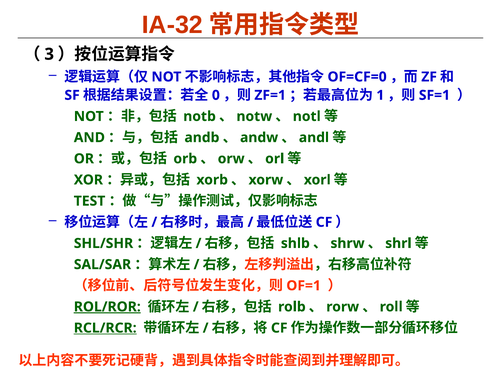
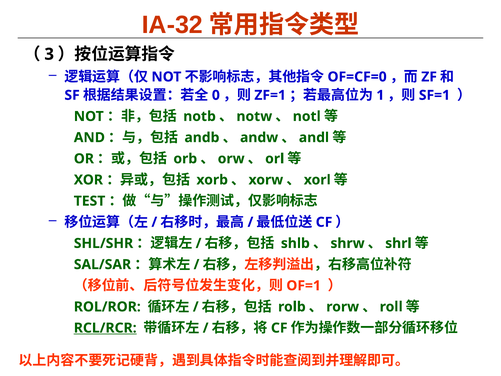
ROL/ROR underline: present -> none
